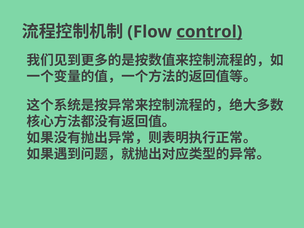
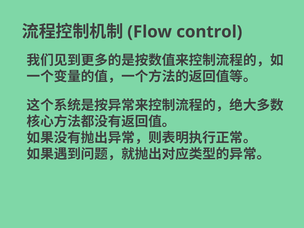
control underline: present -> none
